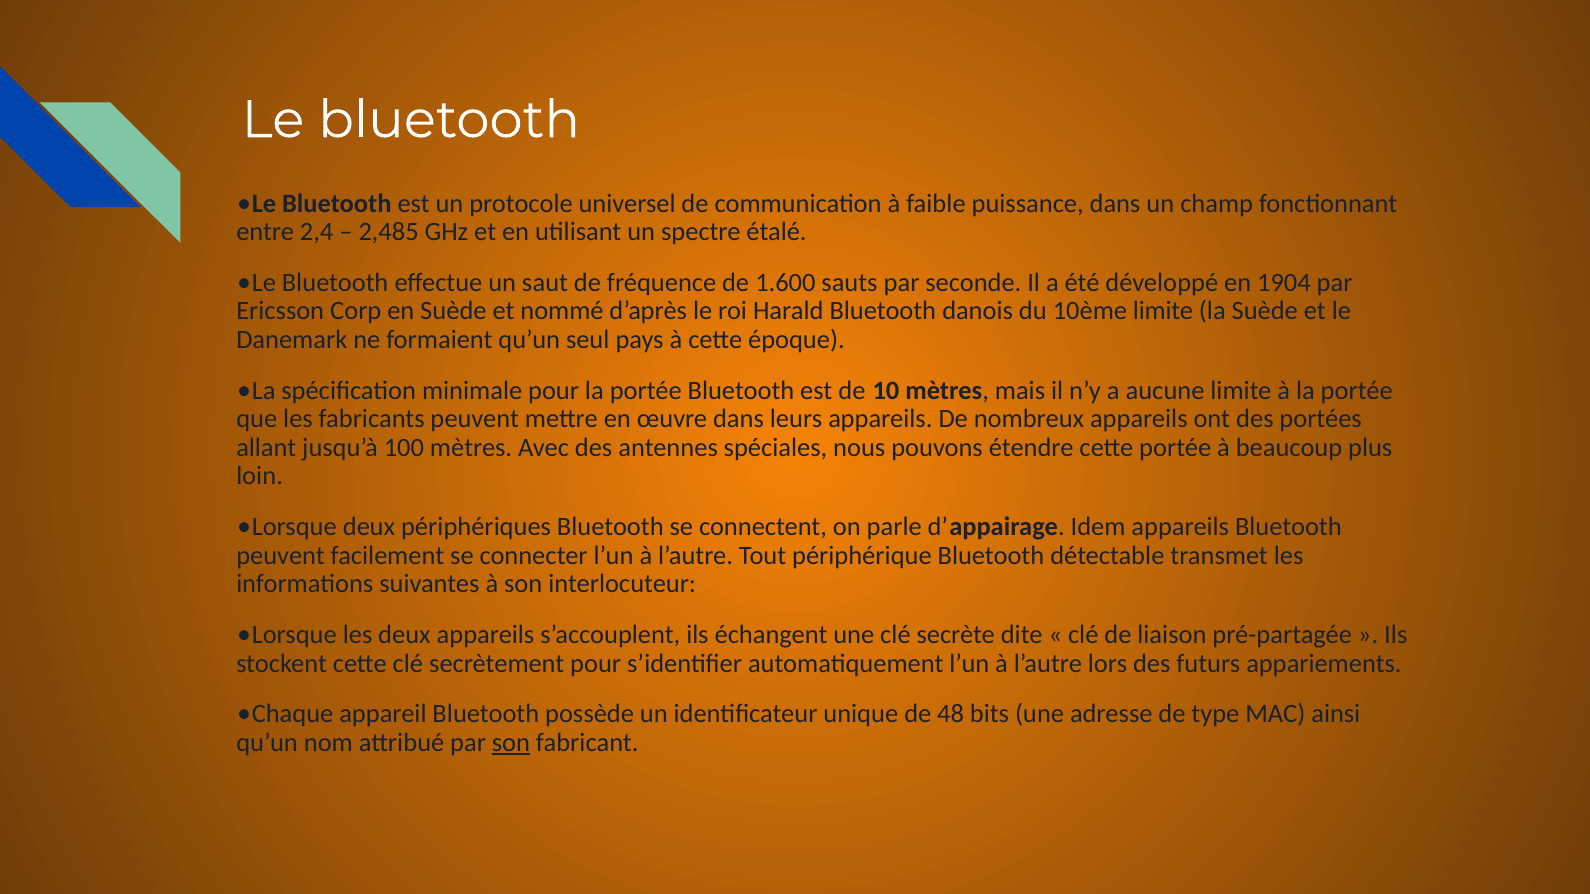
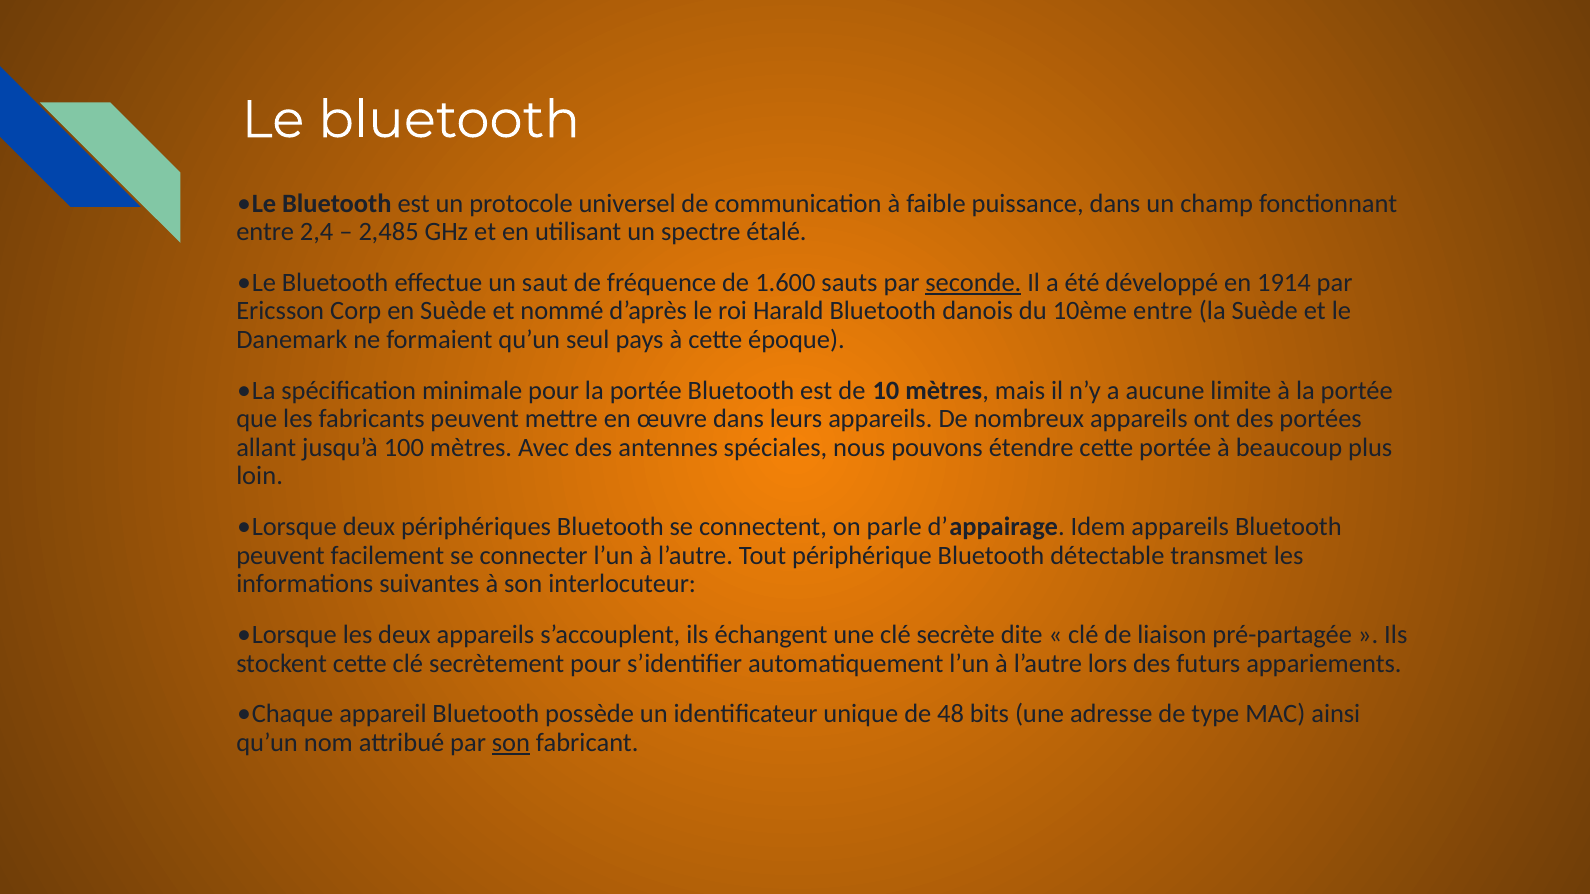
seconde underline: none -> present
1904: 1904 -> 1914
10ème limite: limite -> entre
